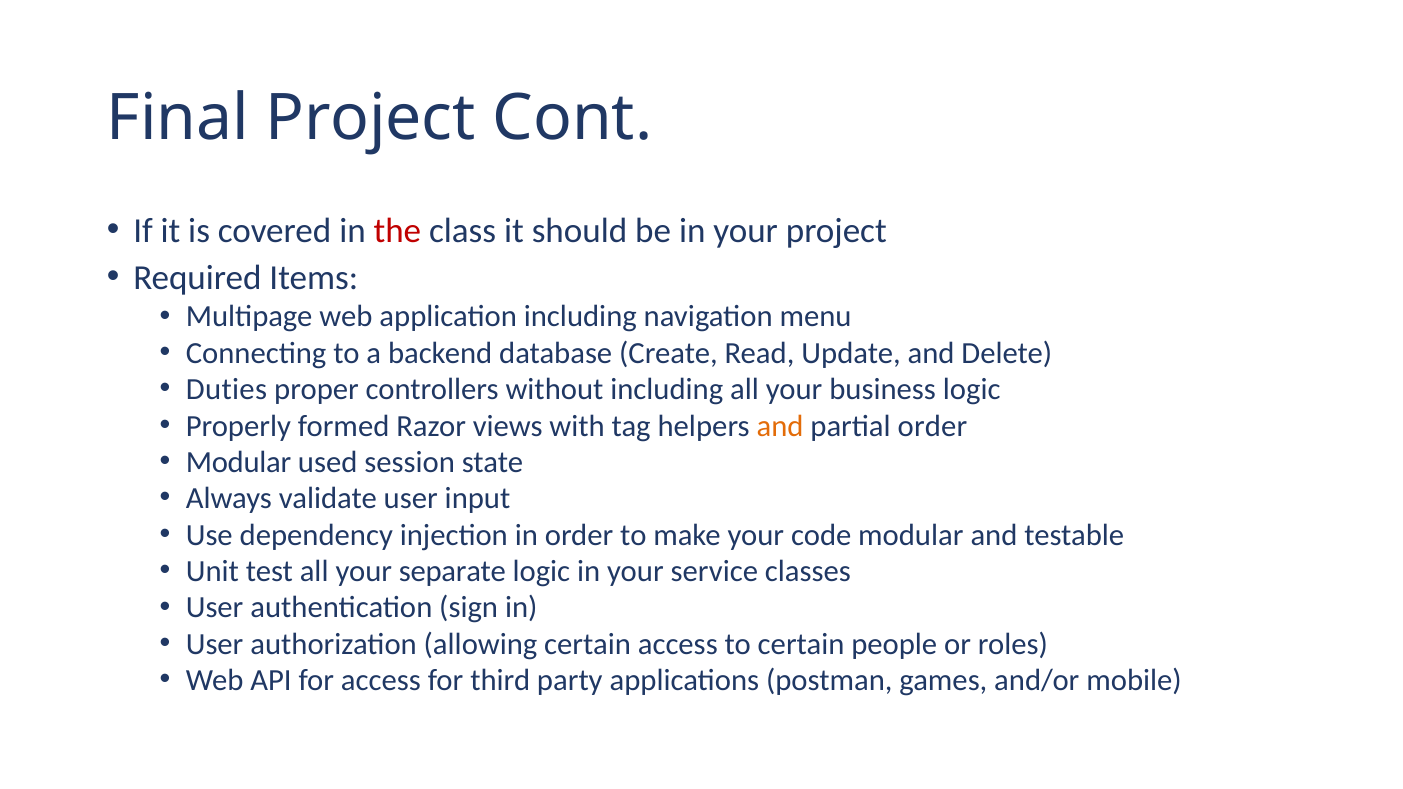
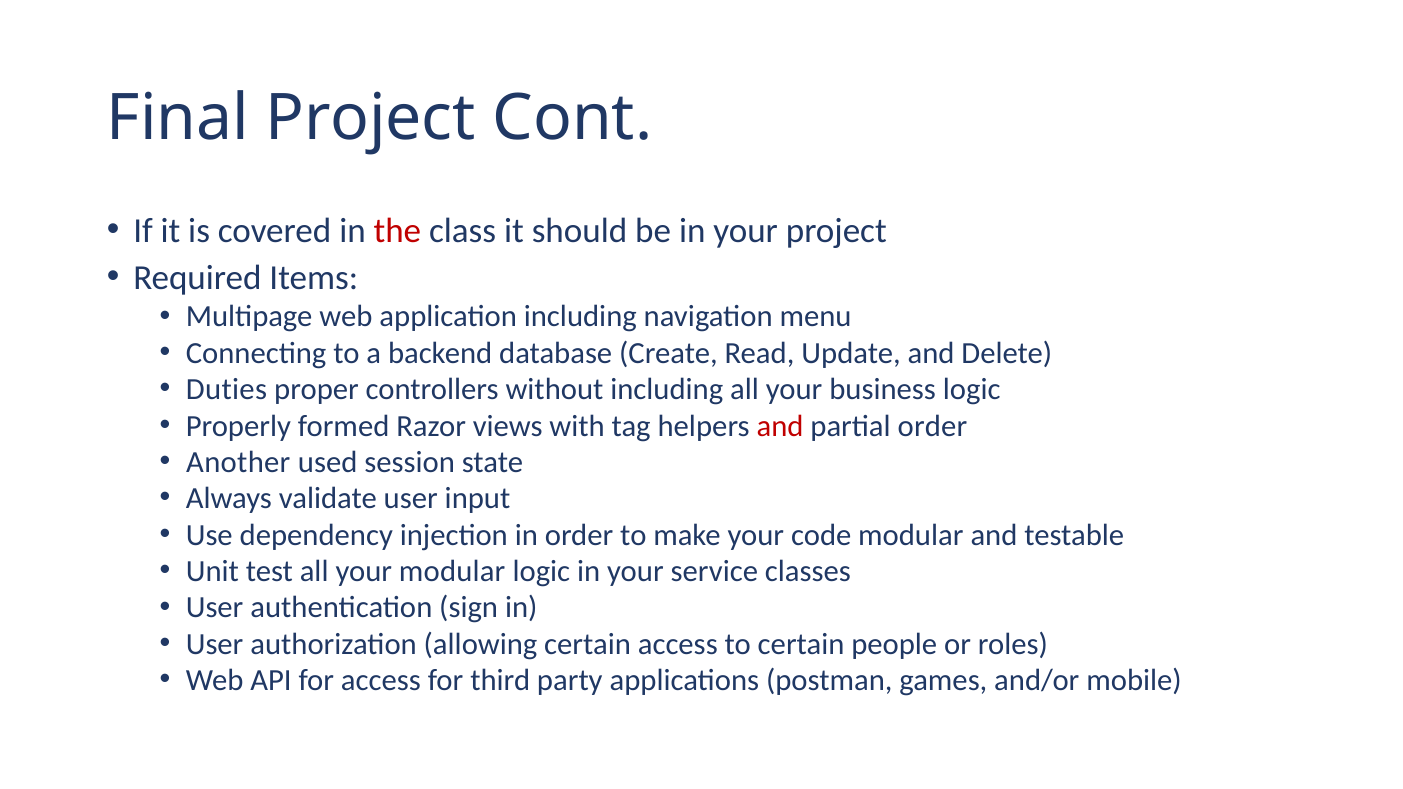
and at (780, 426) colour: orange -> red
Modular at (239, 462): Modular -> Another
your separate: separate -> modular
